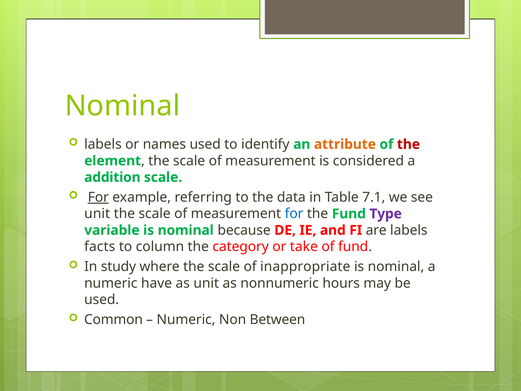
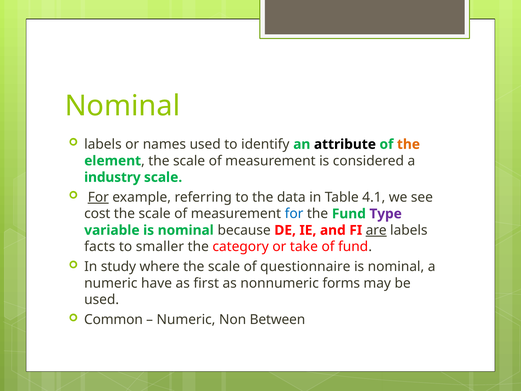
attribute colour: orange -> black
the at (408, 144) colour: red -> orange
addition: addition -> industry
7.1: 7.1 -> 4.1
unit at (97, 214): unit -> cost
are underline: none -> present
column: column -> smaller
inappropriate: inappropriate -> questionnaire
as unit: unit -> first
hours: hours -> forms
